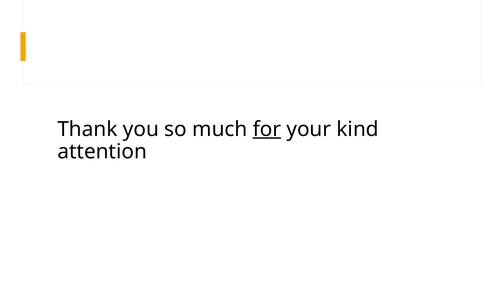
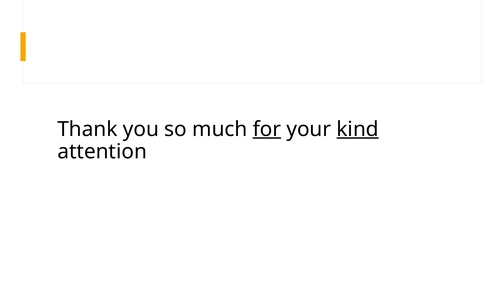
kind underline: none -> present
